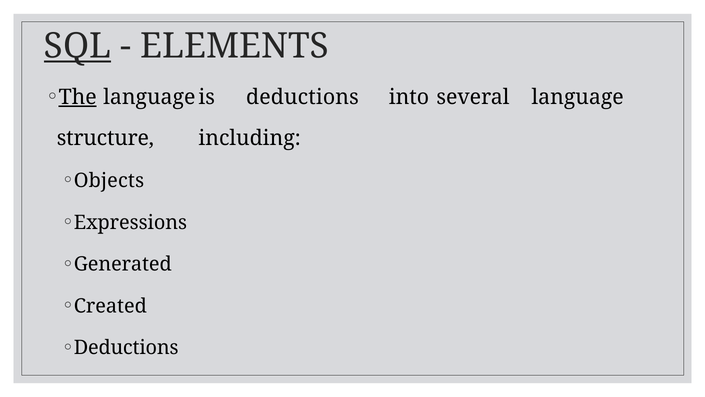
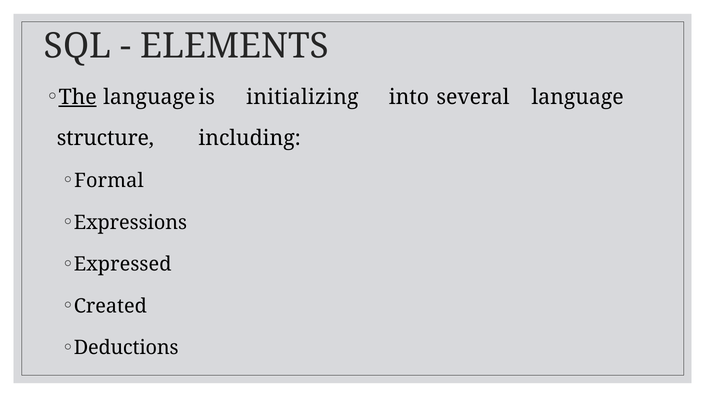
SQL underline: present -> none
deductions at (302, 97): deductions -> initializing
Objects: Objects -> Formal
Generated: Generated -> Expressed
